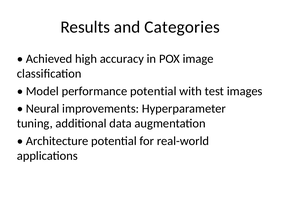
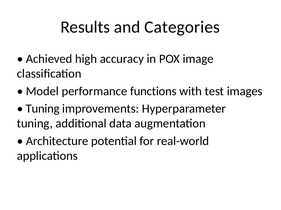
performance potential: potential -> functions
Neural at (43, 109): Neural -> Tuning
